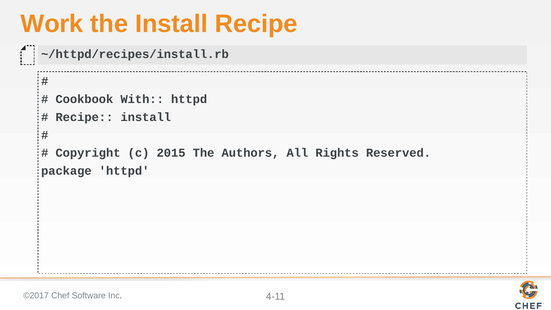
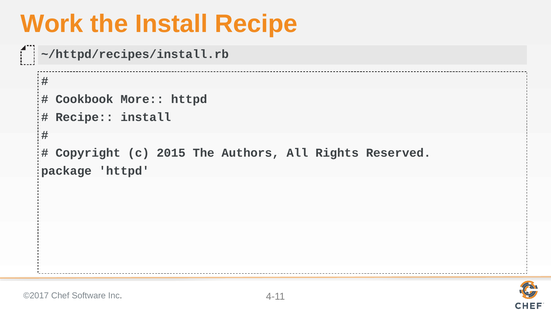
With: With -> More
